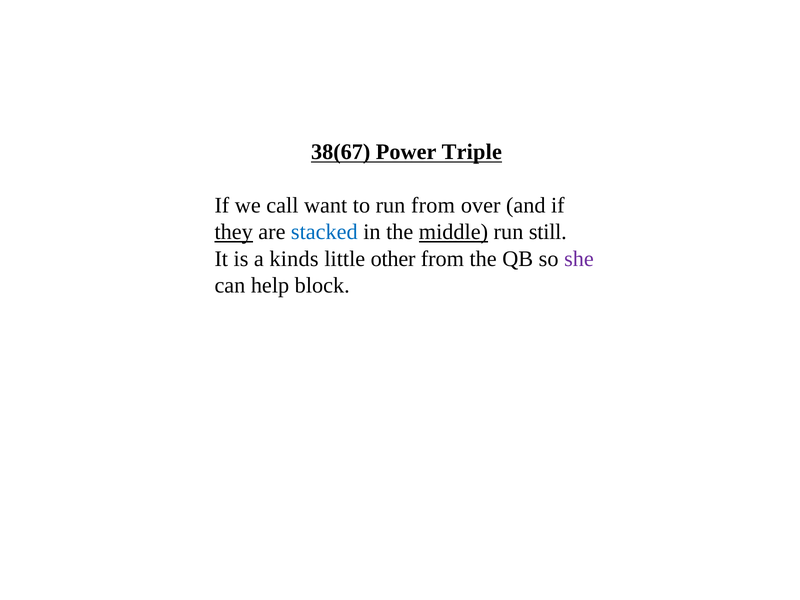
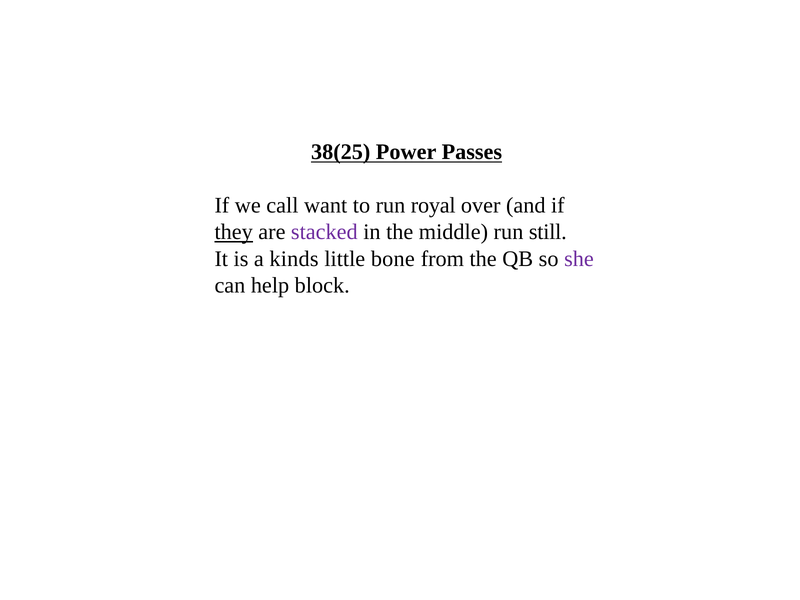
38(67: 38(67 -> 38(25
Triple: Triple -> Passes
run from: from -> royal
stacked colour: blue -> purple
middle underline: present -> none
other: other -> bone
